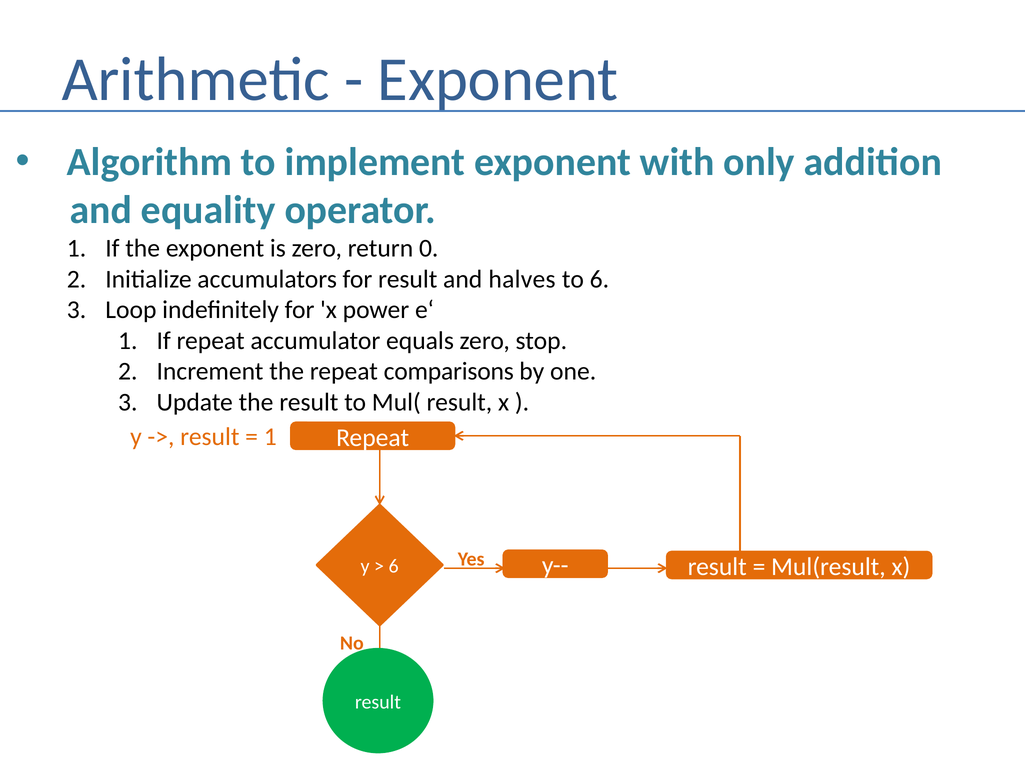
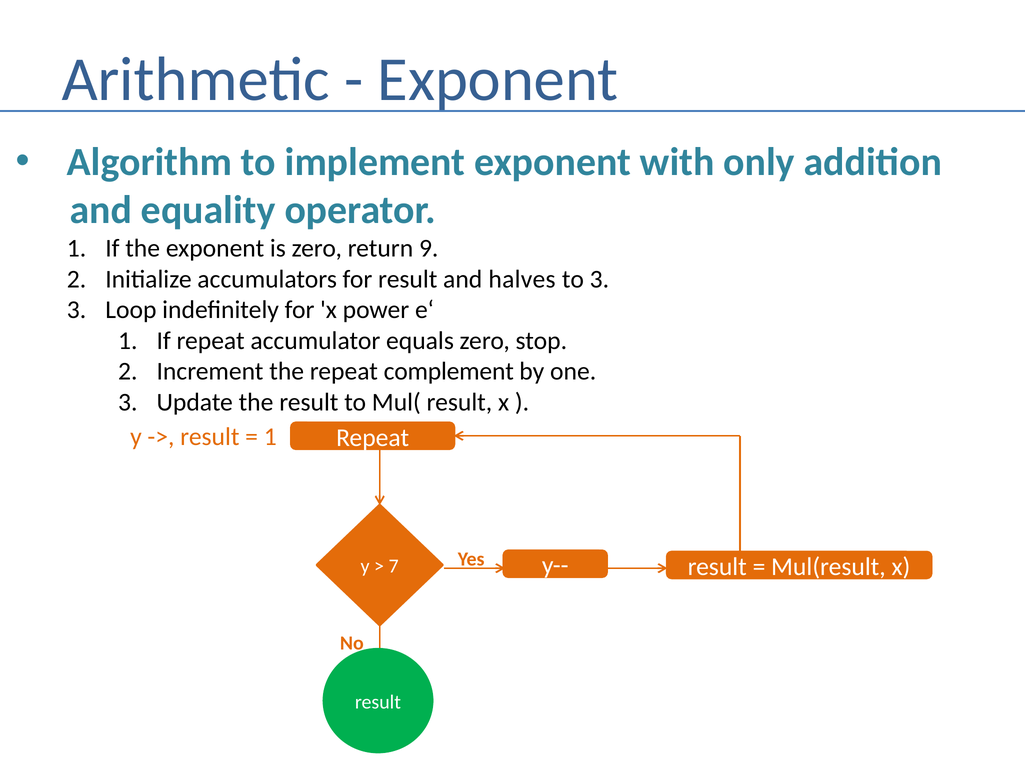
0: 0 -> 9
to 6: 6 -> 3
comparisons: comparisons -> complement
6 at (394, 566): 6 -> 7
